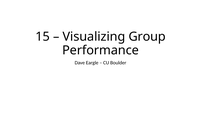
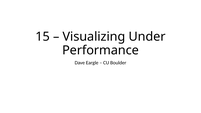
Group: Group -> Under
